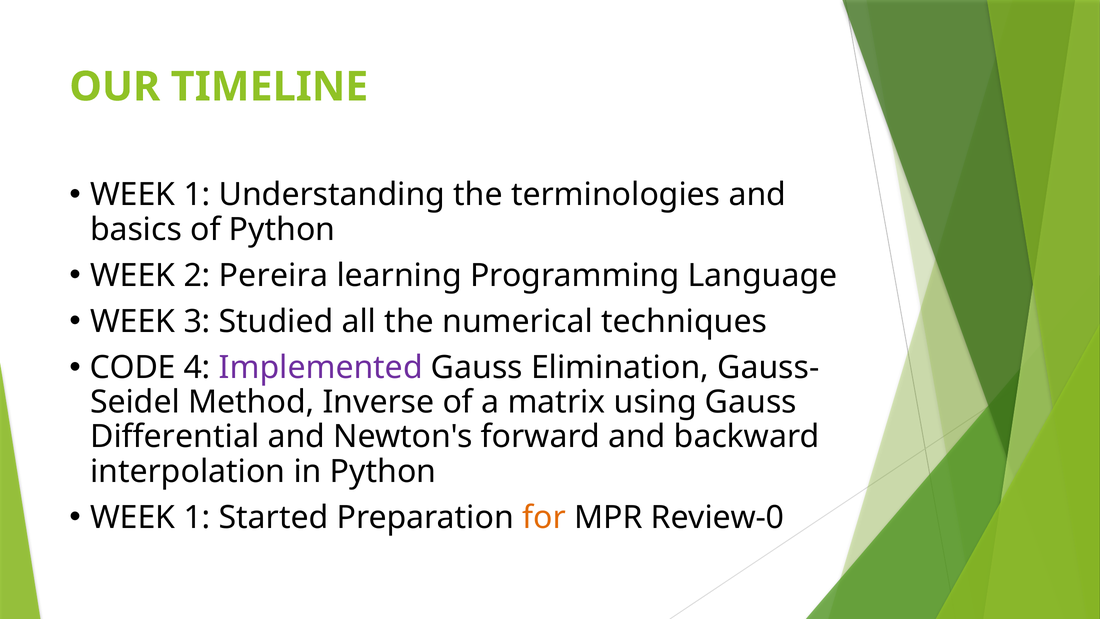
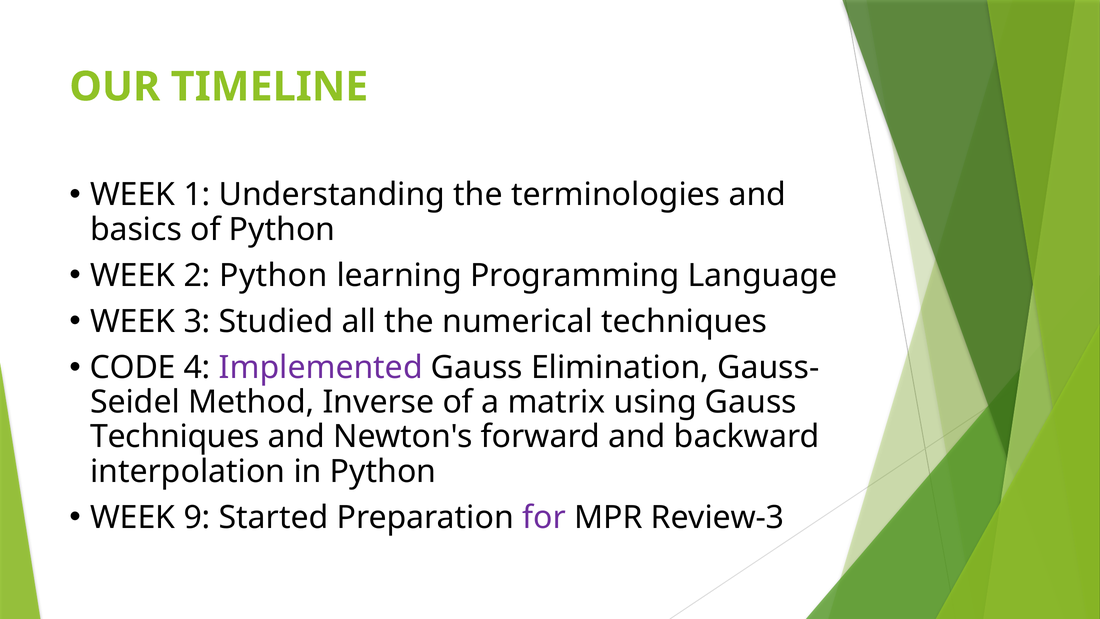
2 Pereira: Pereira -> Python
Differential at (175, 437): Differential -> Techniques
1 at (197, 517): 1 -> 9
for colour: orange -> purple
Review-0: Review-0 -> Review-3
